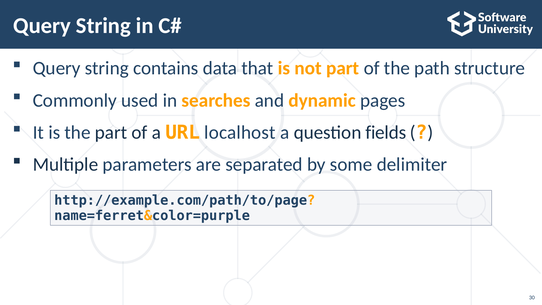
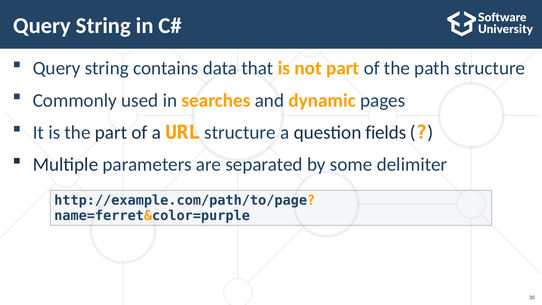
URL localhost: localhost -> structure
